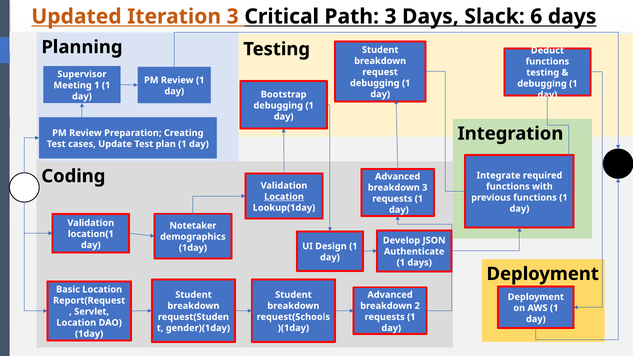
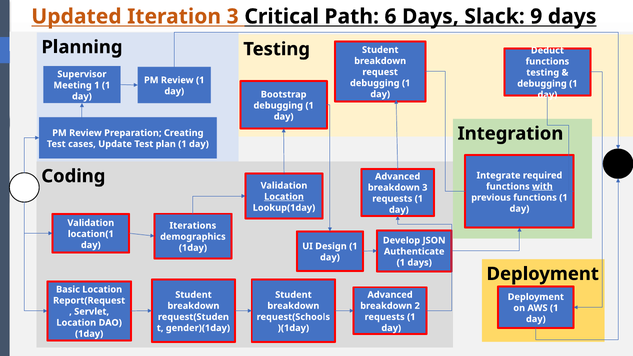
Path 3: 3 -> 6
6: 6 -> 9
with underline: none -> present
Notetaker: Notetaker -> Iterations
